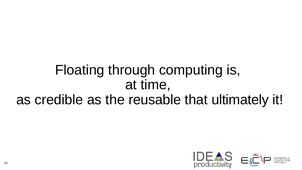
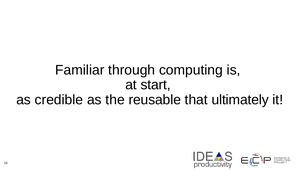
Floating: Floating -> Familiar
time: time -> start
